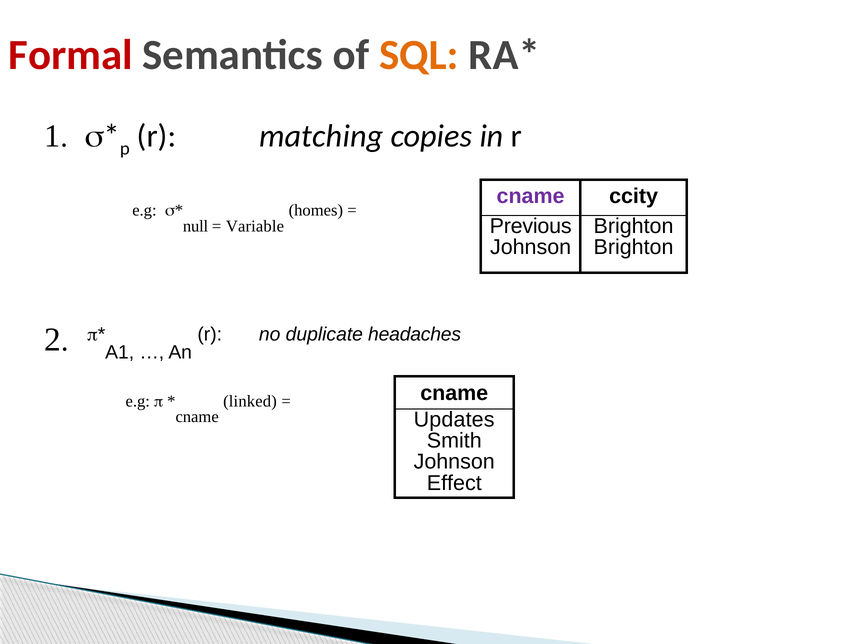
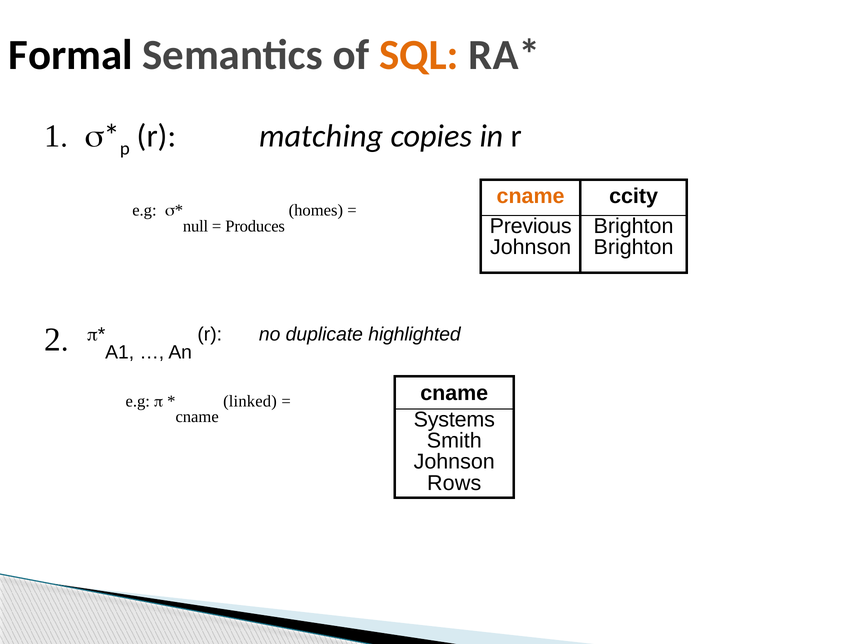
Formal colour: red -> black
cname at (531, 196) colour: purple -> orange
Variable: Variable -> Produces
headaches: headaches -> highlighted
Updates: Updates -> Systems
Effect: Effect -> Rows
